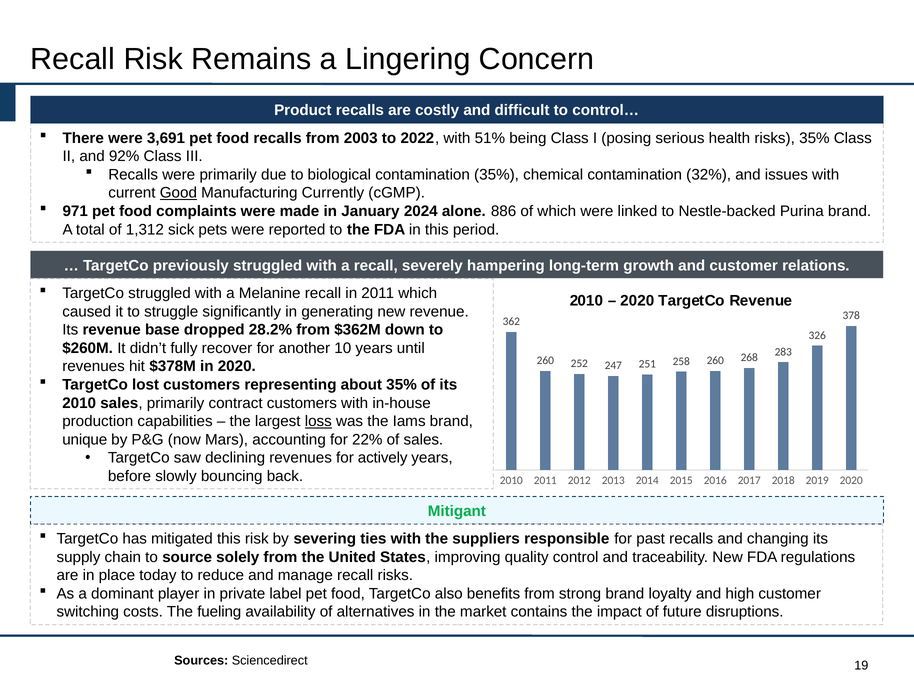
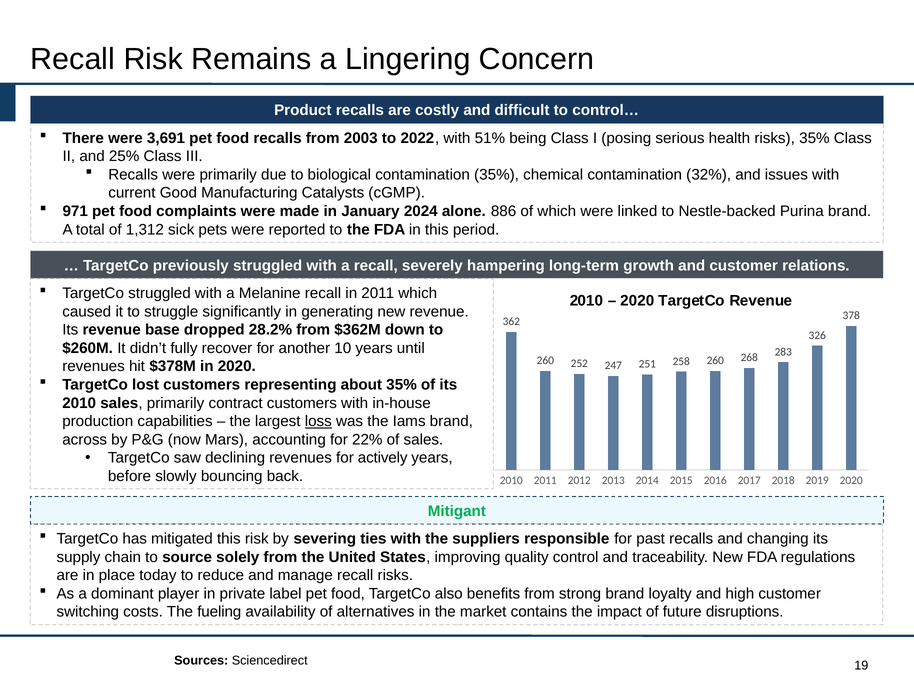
92%: 92% -> 25%
Good underline: present -> none
Currently: Currently -> Catalysts
unique: unique -> across
